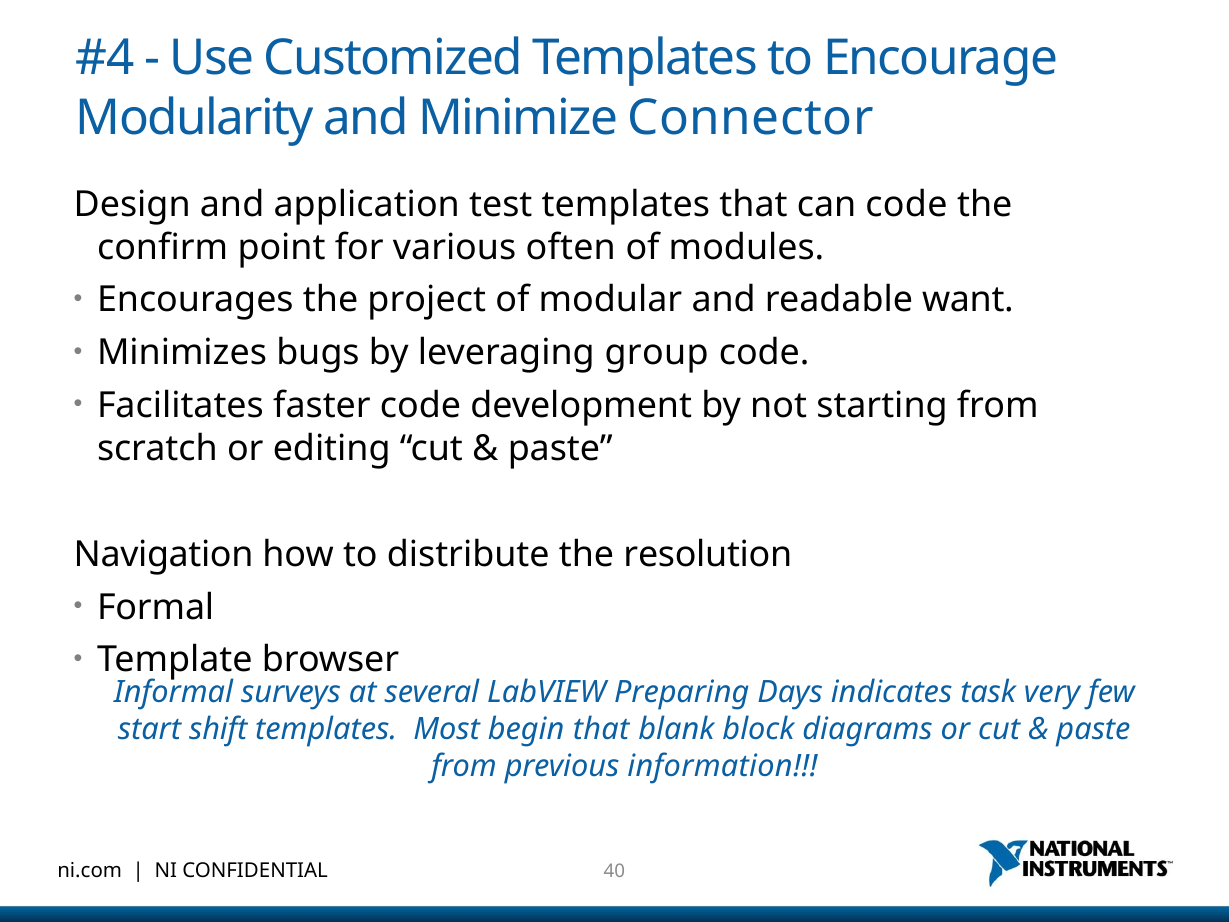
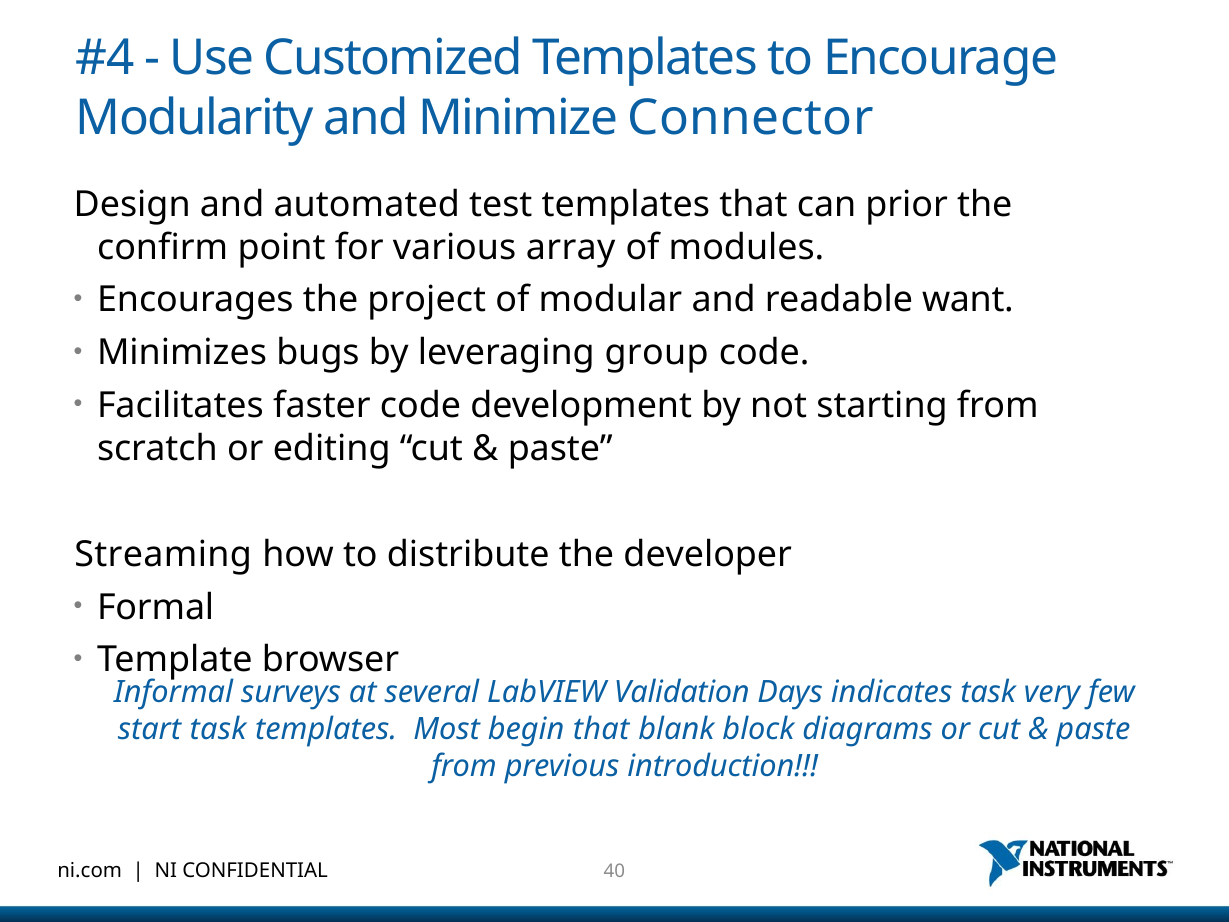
application: application -> automated
can code: code -> prior
often: often -> array
Navigation: Navigation -> Streaming
resolution: resolution -> developer
Preparing: Preparing -> Validation
start shift: shift -> task
information: information -> introduction
